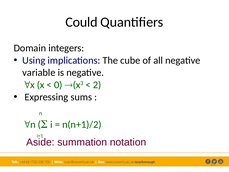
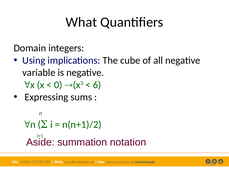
Could: Could -> What
2: 2 -> 6
